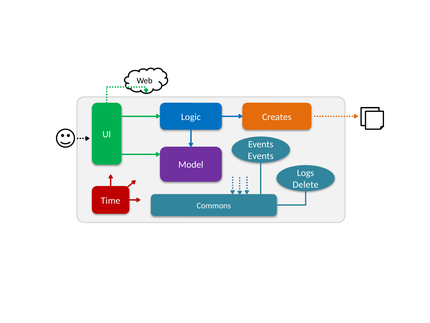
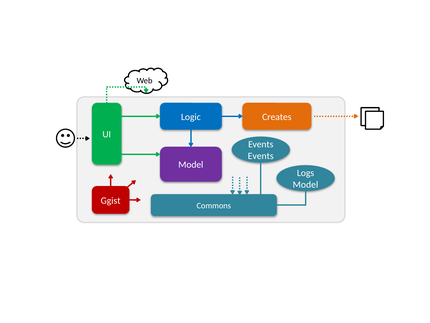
Delete at (306, 184): Delete -> Model
Time: Time -> Ggist
